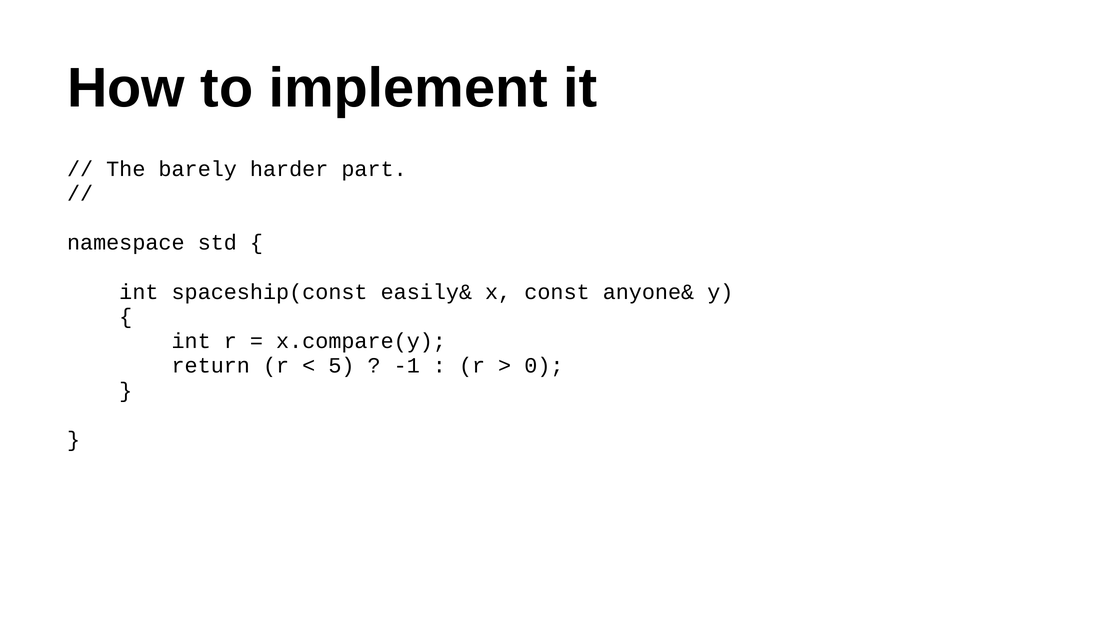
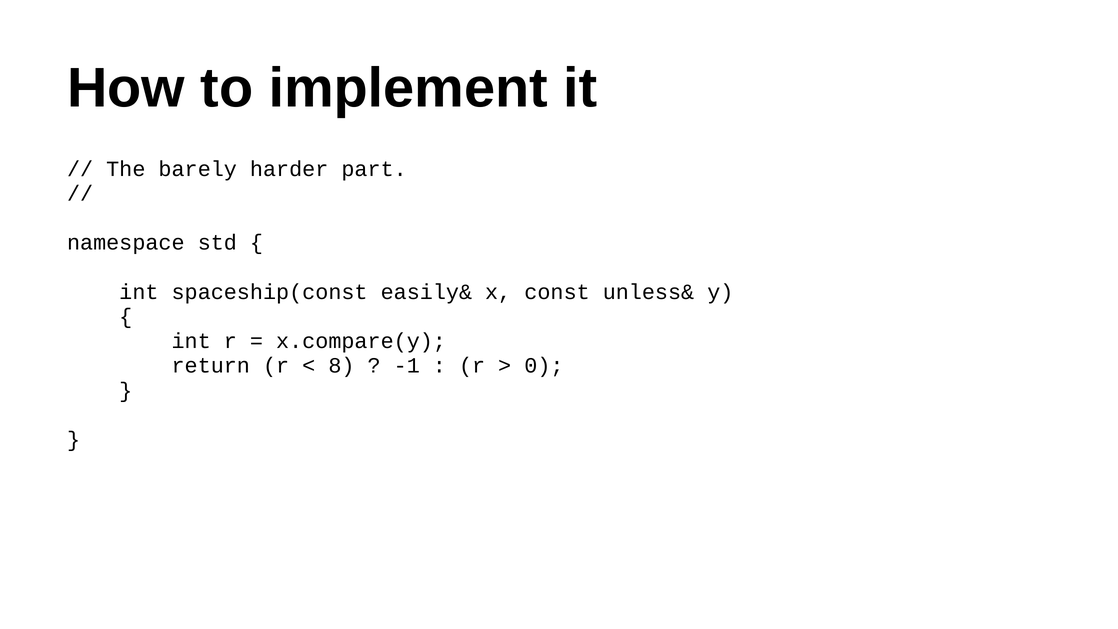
anyone&: anyone& -> unless&
5: 5 -> 8
